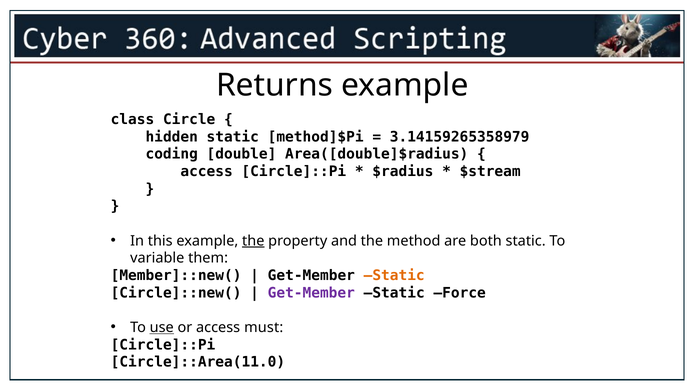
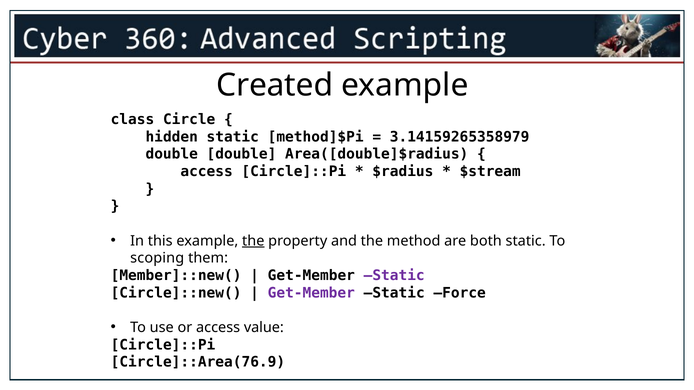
Returns: Returns -> Created
coding at (172, 154): coding -> double
variable: variable -> scoping
Static at (394, 276) colour: orange -> purple
use underline: present -> none
must: must -> value
Circle]::Area(11.0: Circle]::Area(11.0 -> Circle]::Area(76.9
